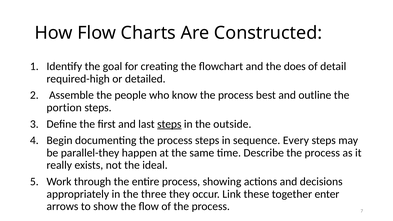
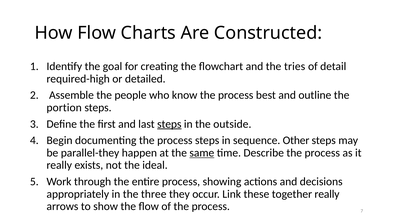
does: does -> tries
Every: Every -> Other
same underline: none -> present
together enter: enter -> really
